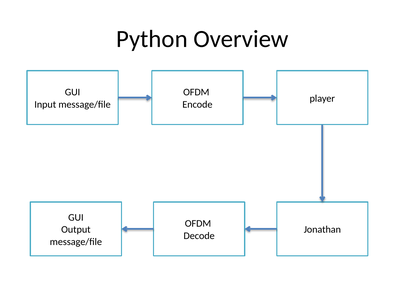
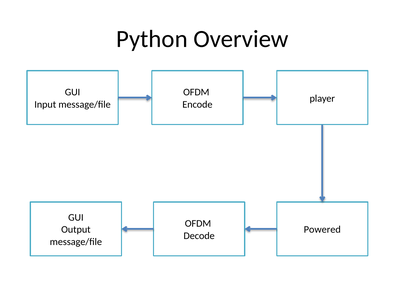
Jonathan: Jonathan -> Powered
